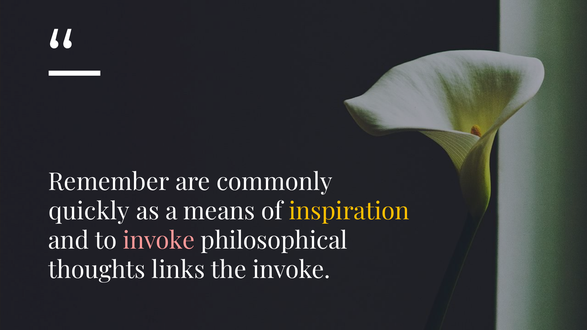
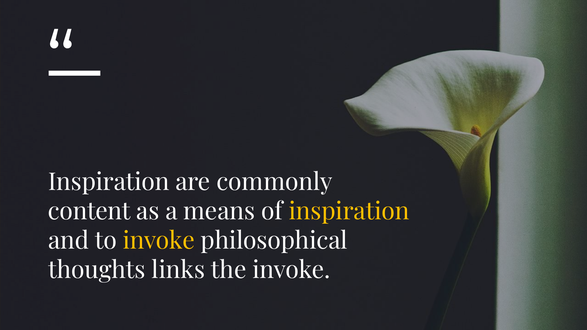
Remember at (109, 182): Remember -> Inspiration
quickly: quickly -> content
invoke at (159, 241) colour: pink -> yellow
